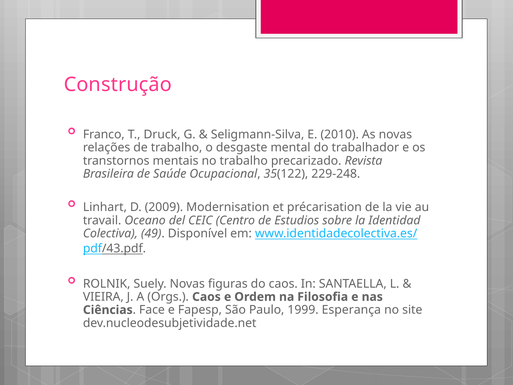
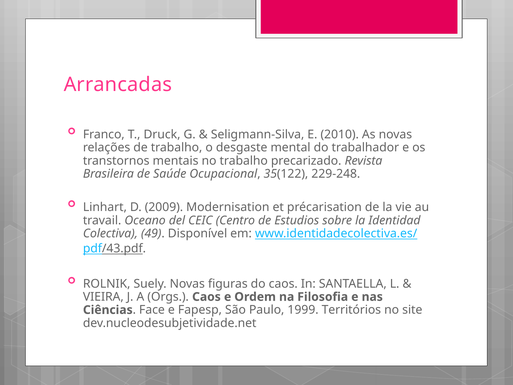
Construção: Construção -> Arrancadas
Esperança: Esperança -> Territórios
